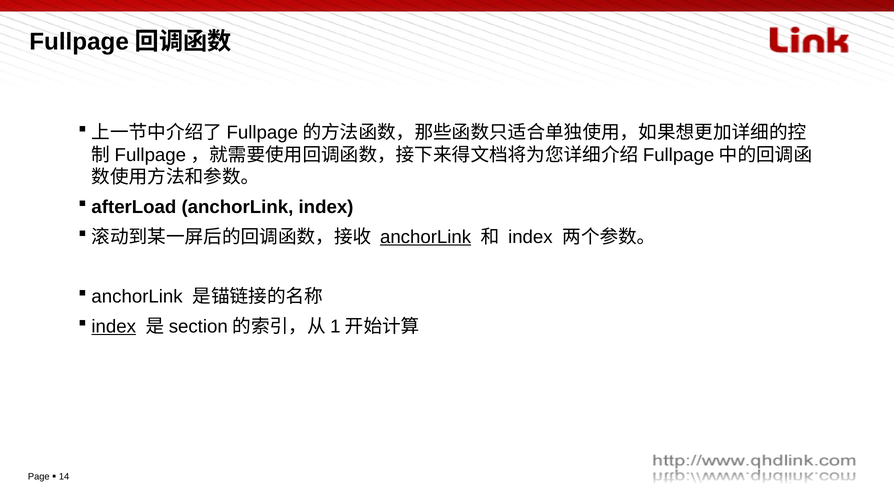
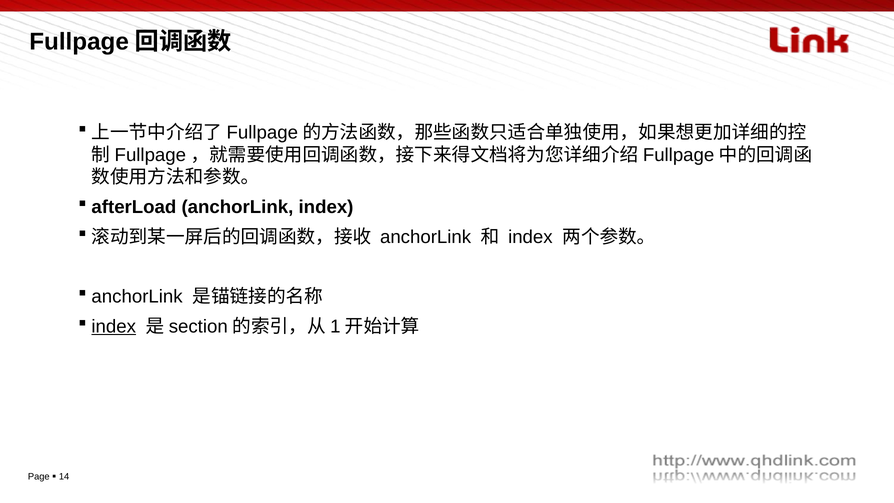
anchorLink at (426, 237) underline: present -> none
